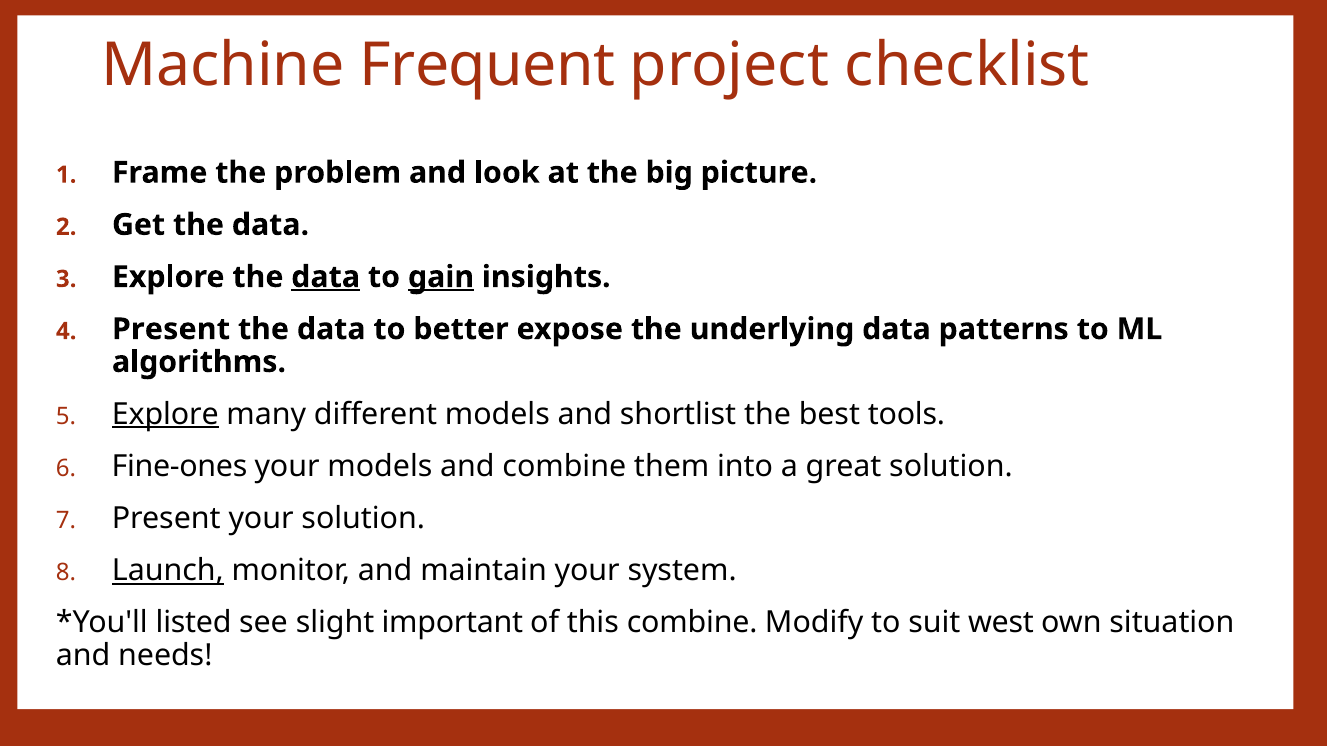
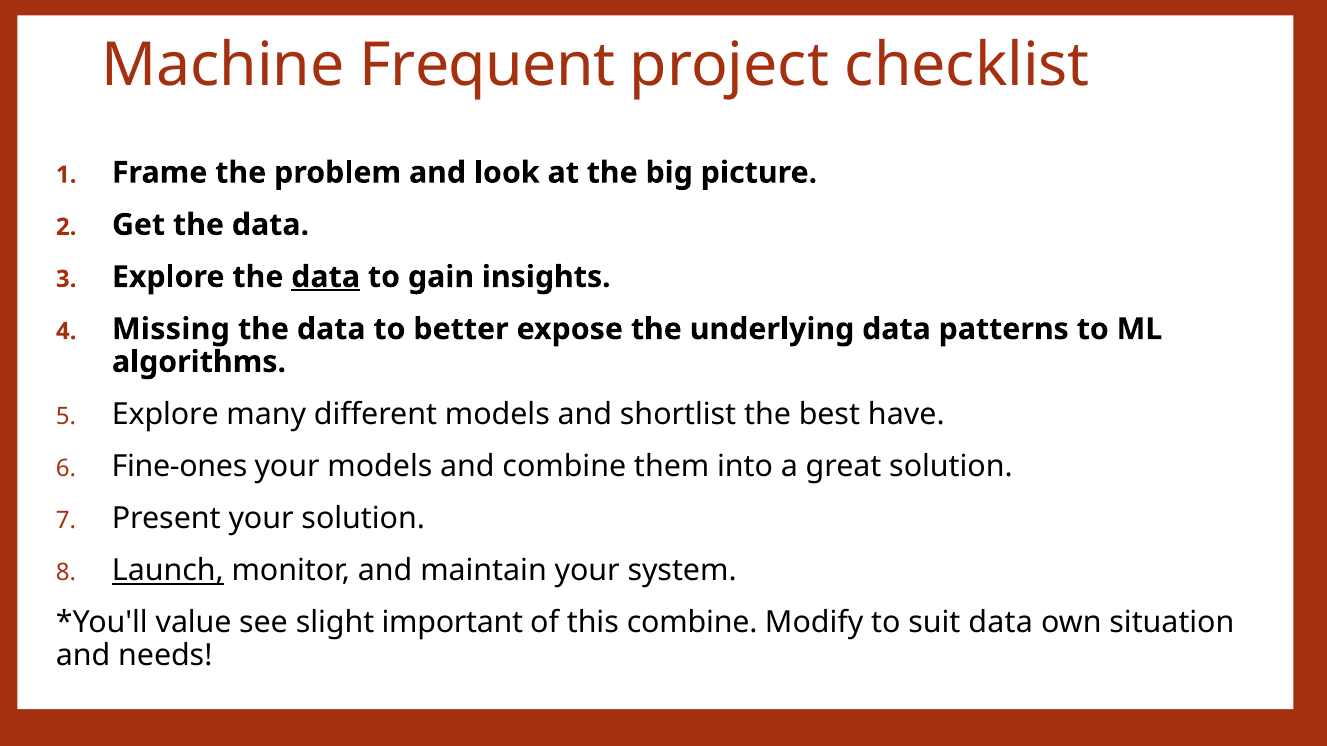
gain underline: present -> none
Present at (171, 329): Present -> Missing
Explore at (165, 414) underline: present -> none
tools: tools -> have
listed: listed -> value
suit west: west -> data
